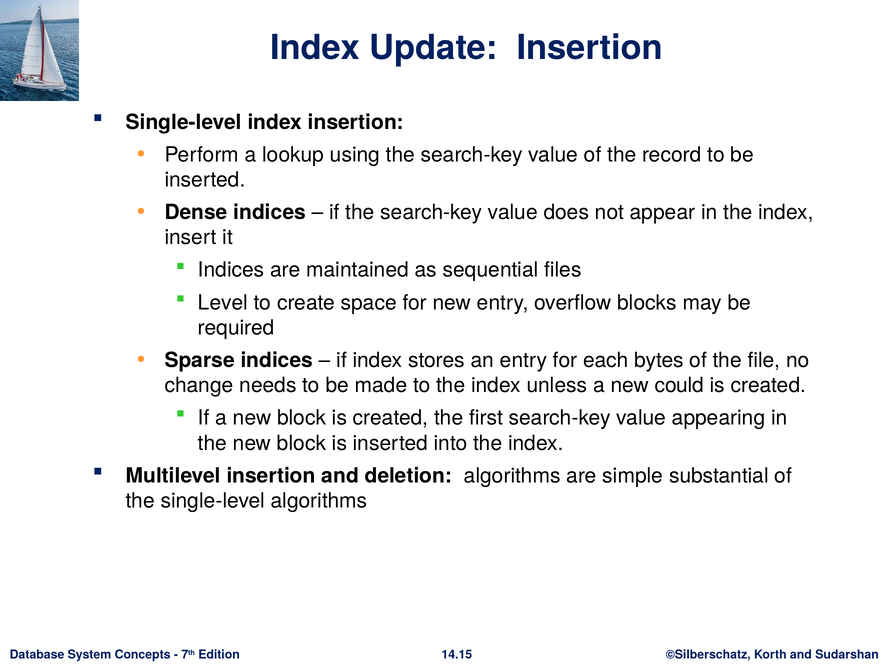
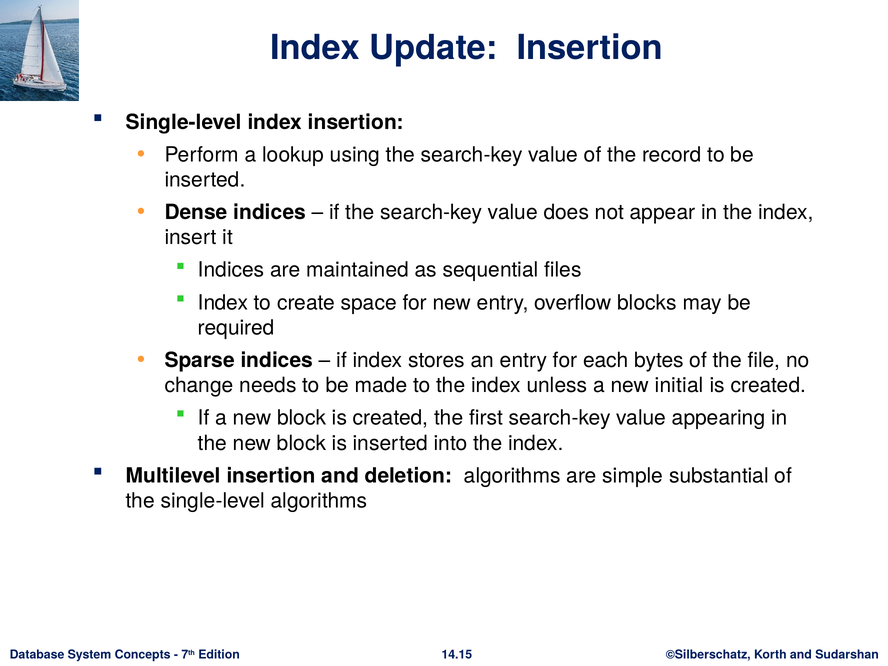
Level at (223, 303): Level -> Index
could: could -> initial
